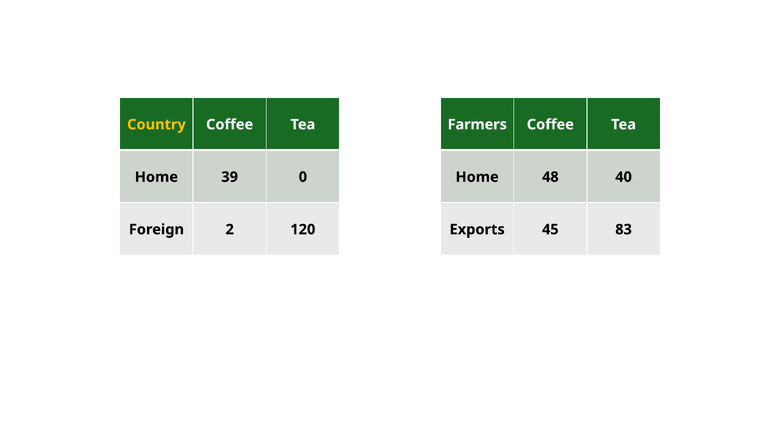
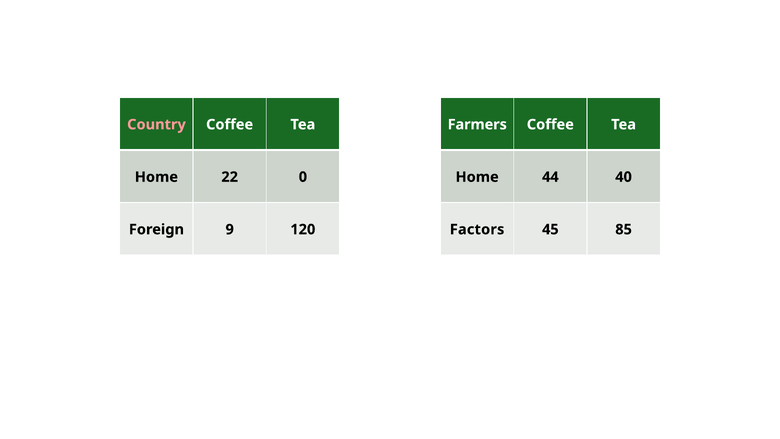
Country colour: yellow -> pink
39: 39 -> 22
48: 48 -> 44
2: 2 -> 9
Exports: Exports -> Factors
83: 83 -> 85
